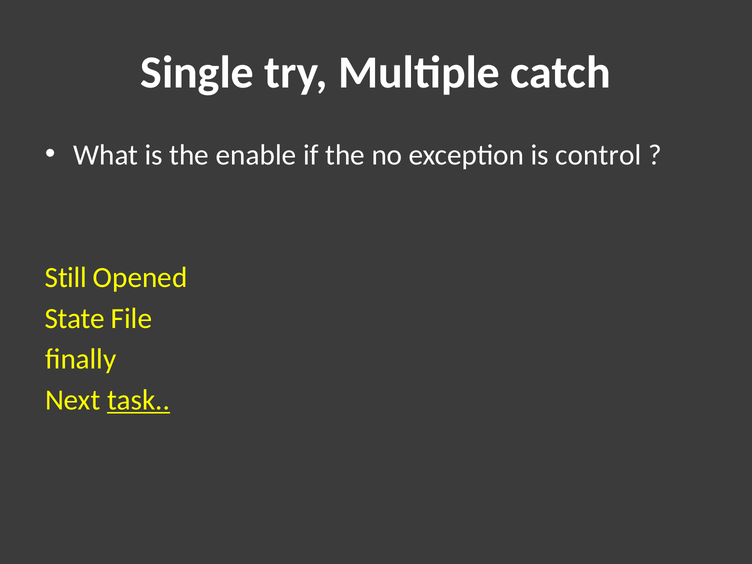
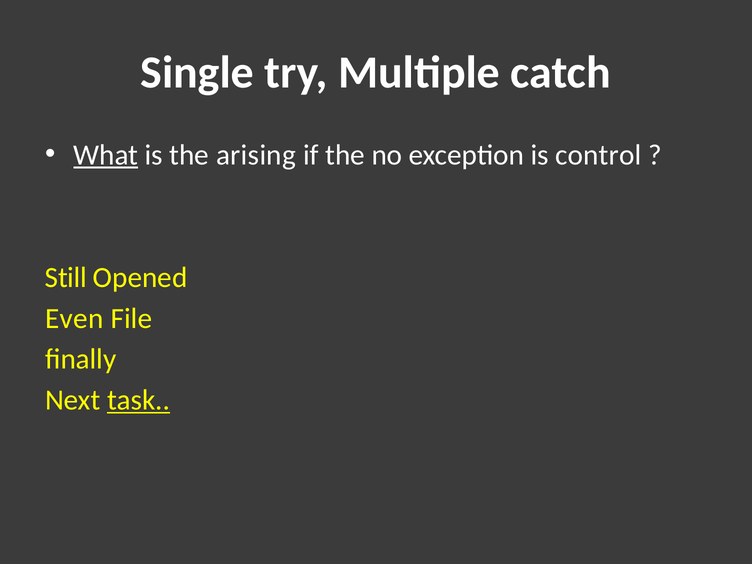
What underline: none -> present
enable: enable -> arising
State: State -> Even
